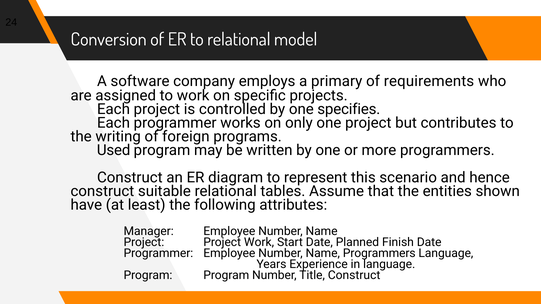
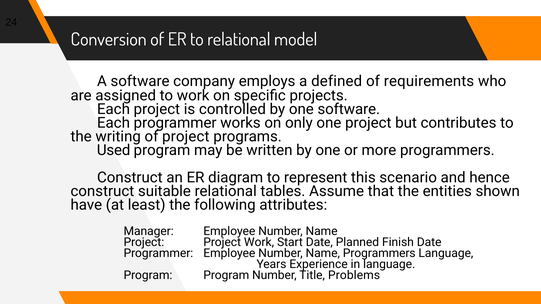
primary: primary -> defined
one specifies: specifies -> software
of foreign: foreign -> project
Title Construct: Construct -> Problems
